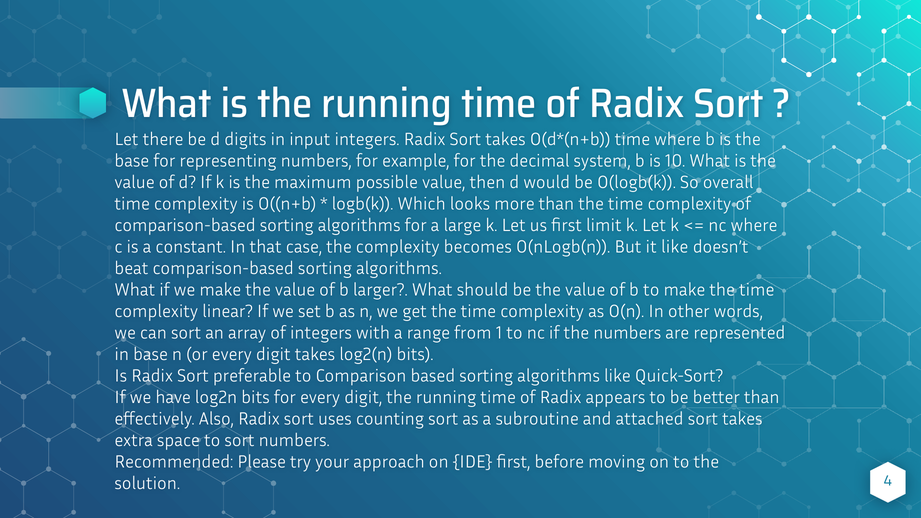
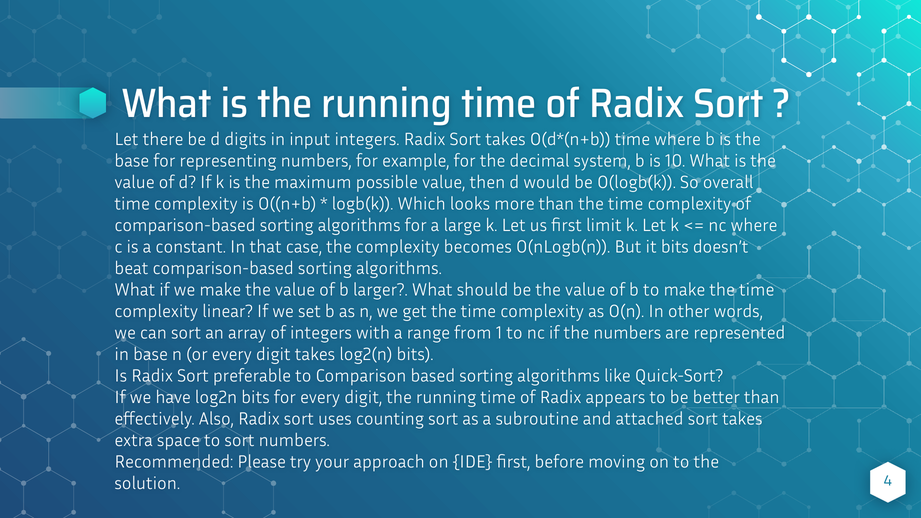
it like: like -> bits
